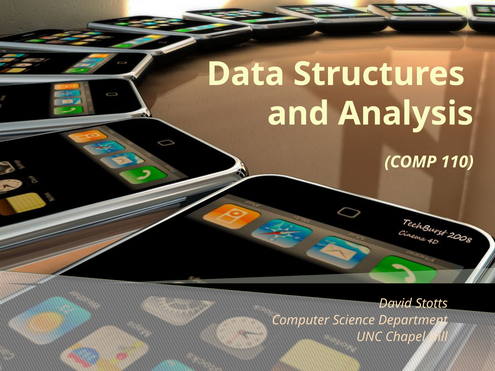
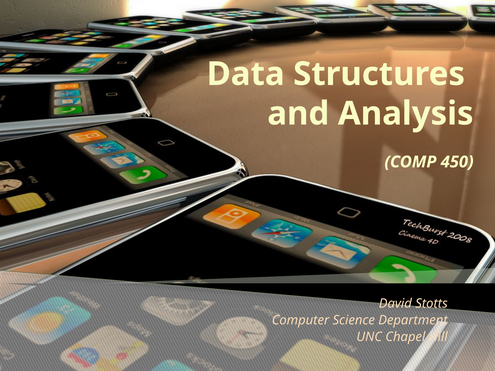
110: 110 -> 450
